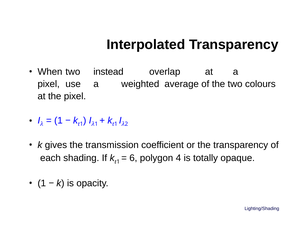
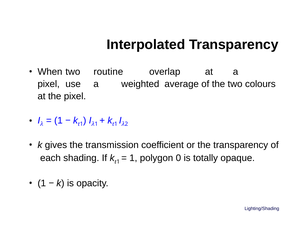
instead: instead -> routine
6 at (133, 158): 6 -> 1
4: 4 -> 0
